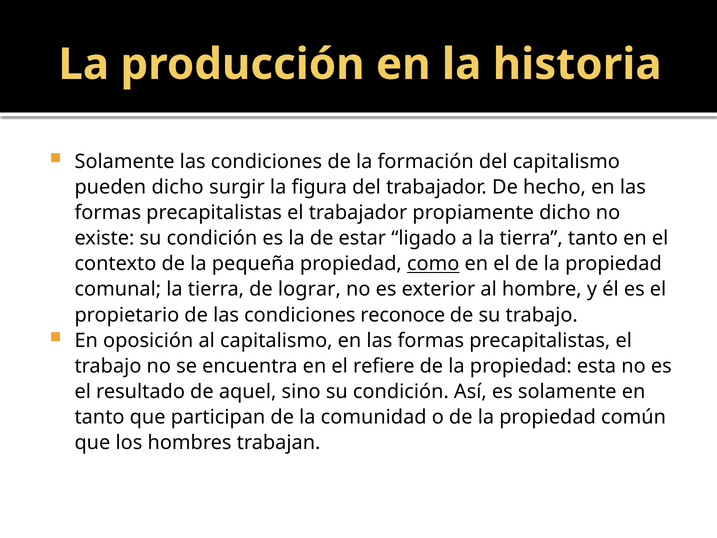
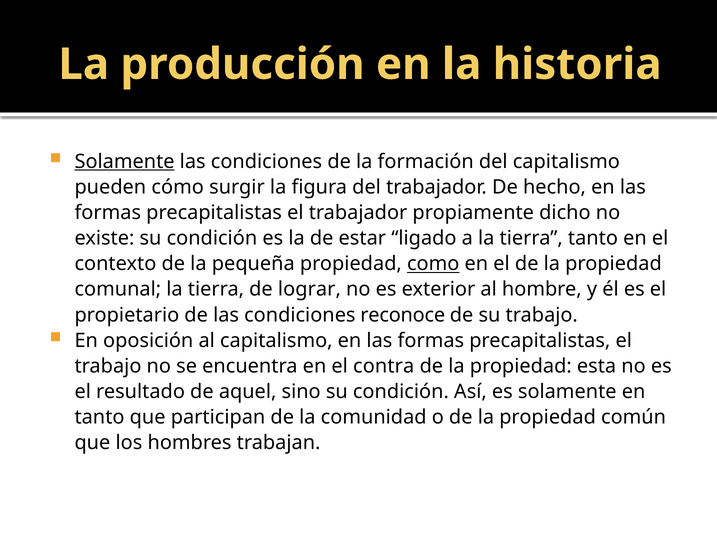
Solamente at (125, 161) underline: none -> present
pueden dicho: dicho -> cómo
refiere: refiere -> contra
